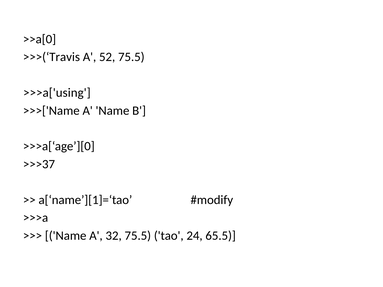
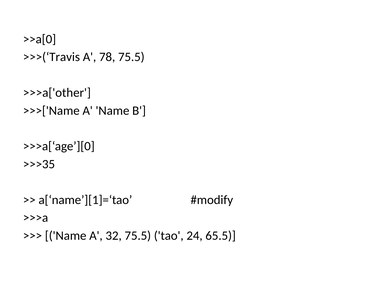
52: 52 -> 78
>>>a['using: >>>a['using -> >>>a['other
>>>37: >>>37 -> >>>35
